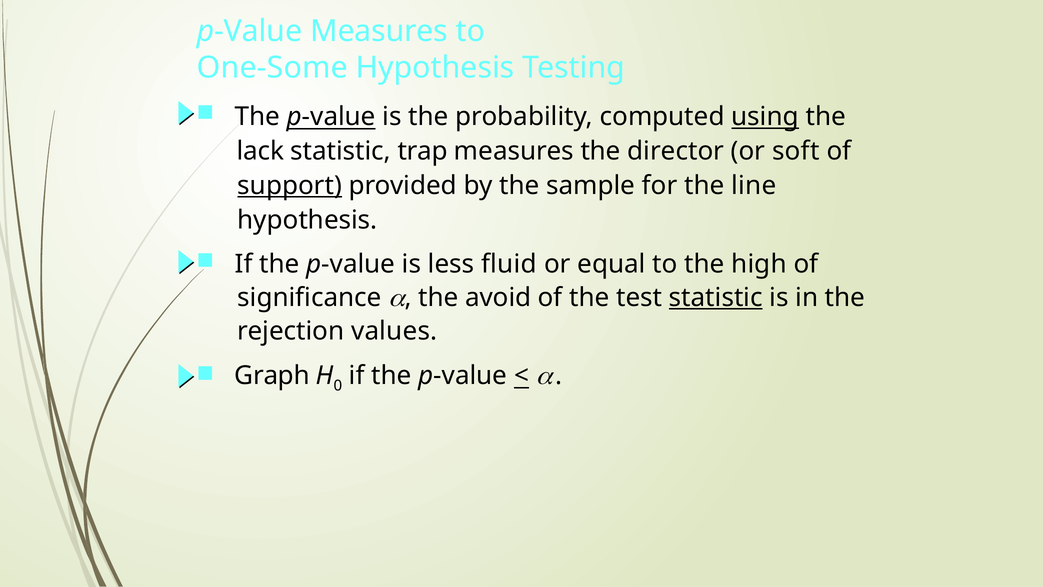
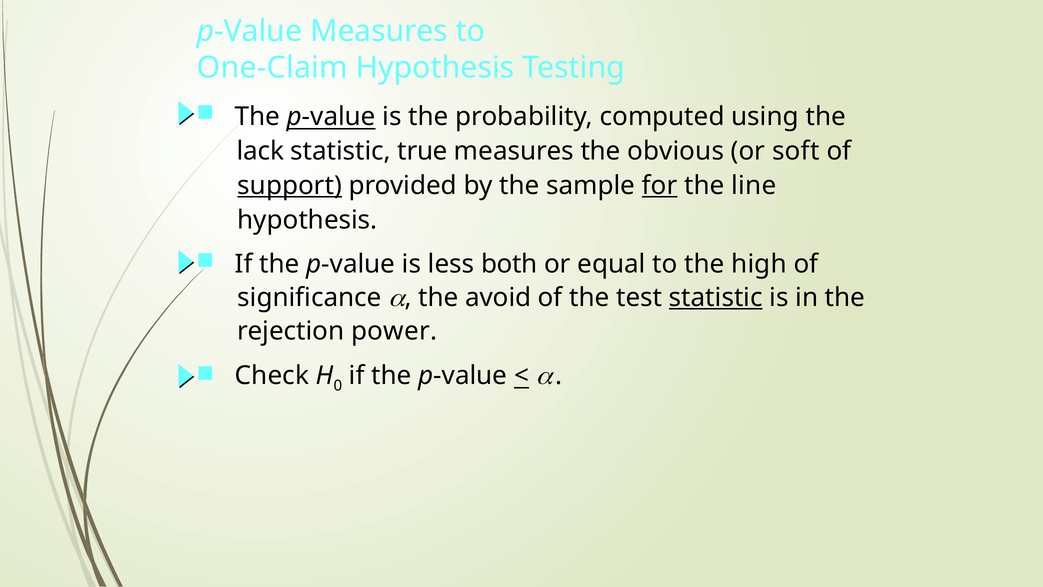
One-Some: One-Some -> One-Claim
using underline: present -> none
trap: trap -> true
director: director -> obvious
for underline: none -> present
fluid: fluid -> both
values: values -> power
Graph: Graph -> Check
